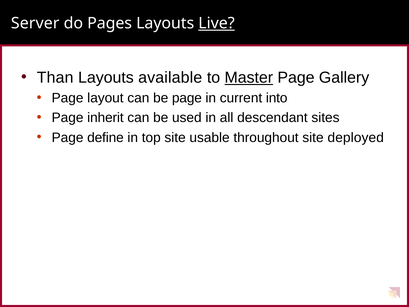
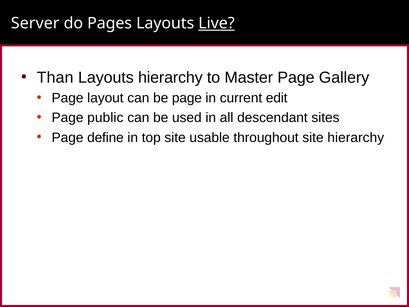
Layouts available: available -> hierarchy
Master underline: present -> none
into: into -> edit
inherit: inherit -> public
site deployed: deployed -> hierarchy
